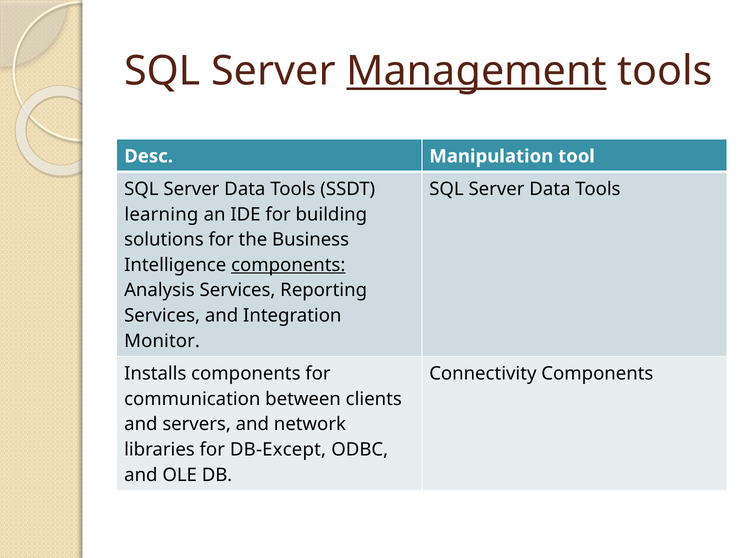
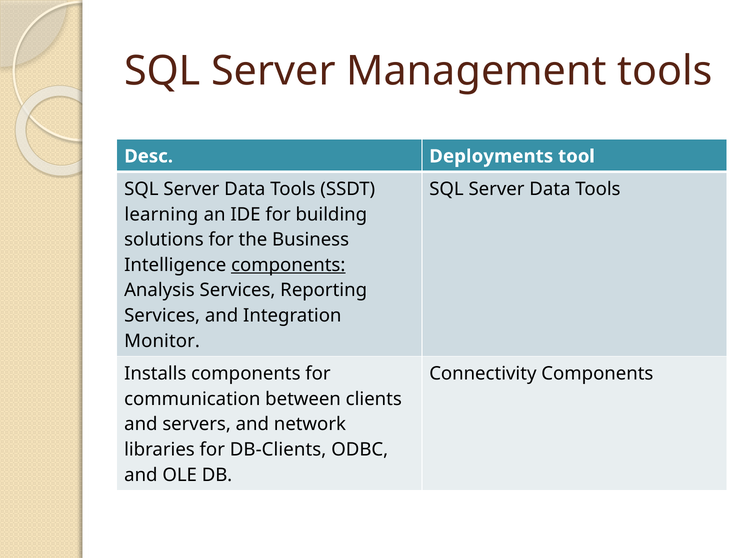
Management underline: present -> none
Manipulation: Manipulation -> Deployments
DB-Except: DB-Except -> DB-Clients
